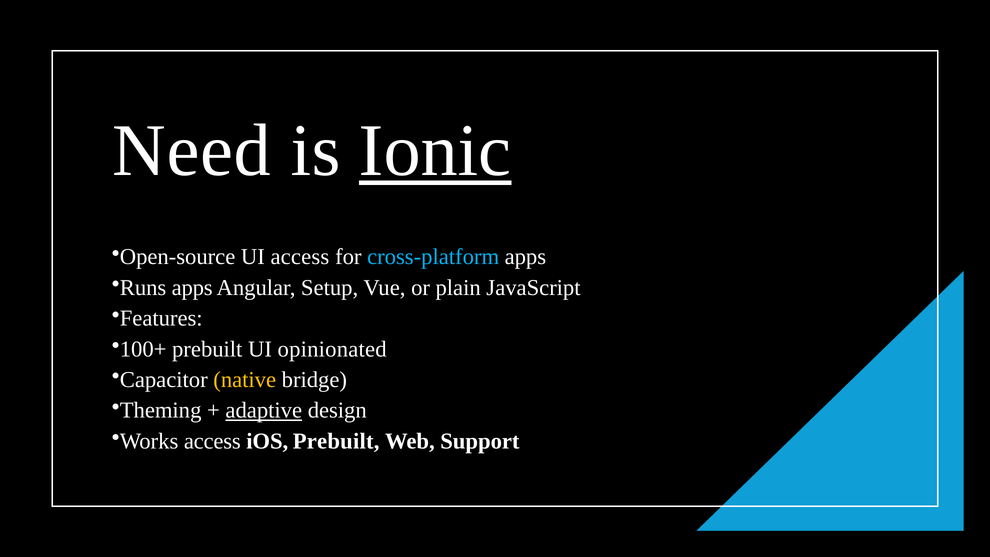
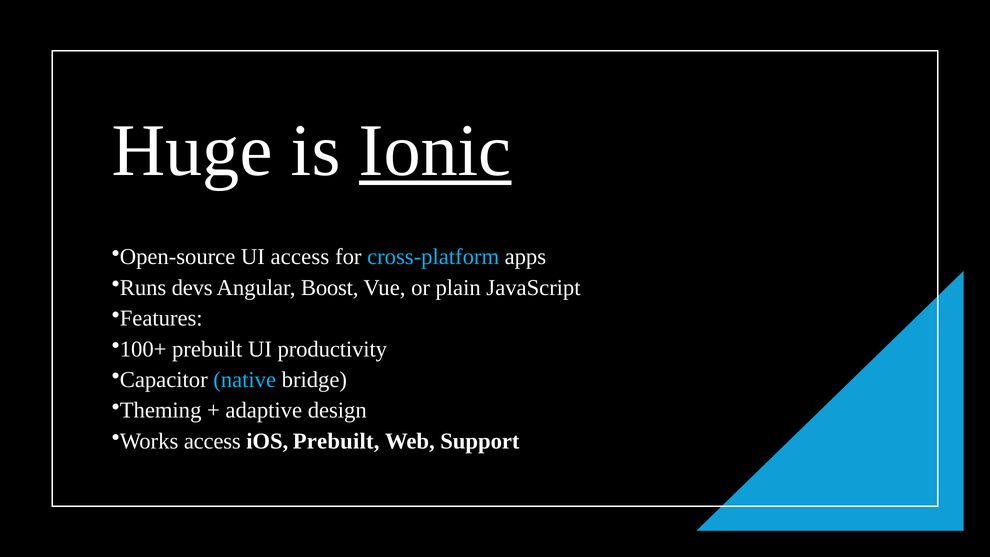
Need: Need -> Huge
Runs apps: apps -> devs
Setup: Setup -> Boost
opinionated: opinionated -> productivity
native colour: yellow -> light blue
adaptive underline: present -> none
